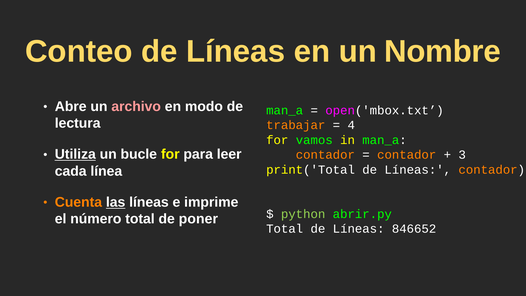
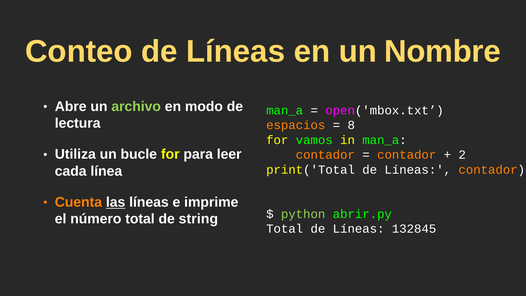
archivo colour: pink -> light green
trabajar: trabajar -> espacios
4: 4 -> 8
Utiliza underline: present -> none
3: 3 -> 2
poner: poner -> string
846652: 846652 -> 132845
